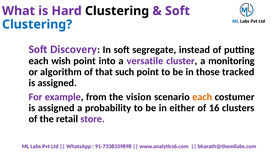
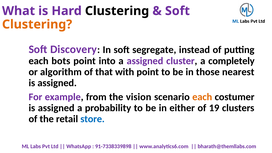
Clustering at (37, 24) colour: blue -> orange
wish: wish -> bots
a versatile: versatile -> assigned
monitoring: monitoring -> completely
such: such -> with
tracked: tracked -> nearest
16: 16 -> 19
store colour: purple -> blue
